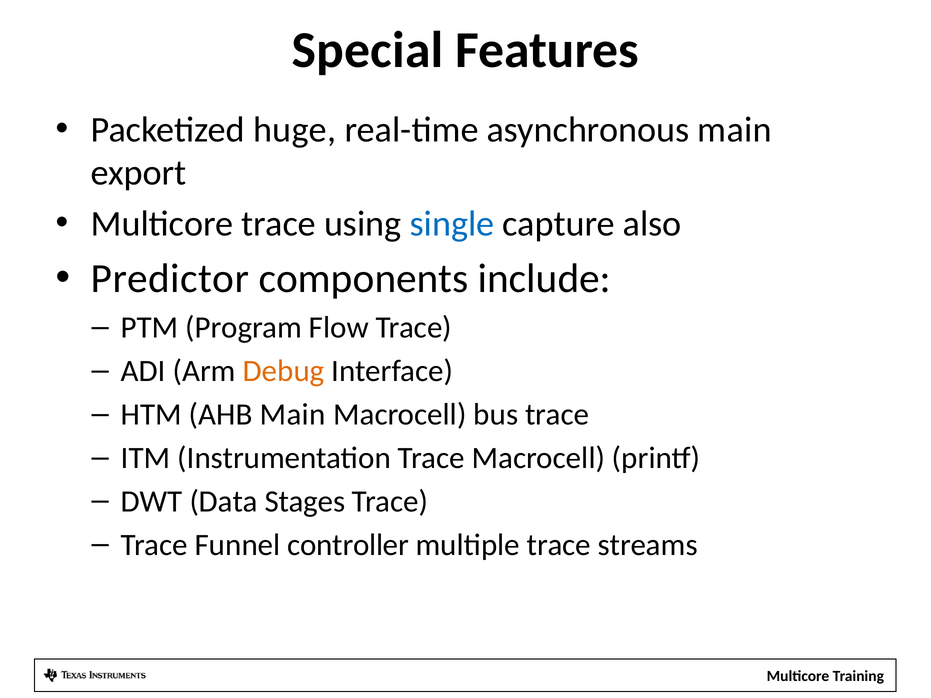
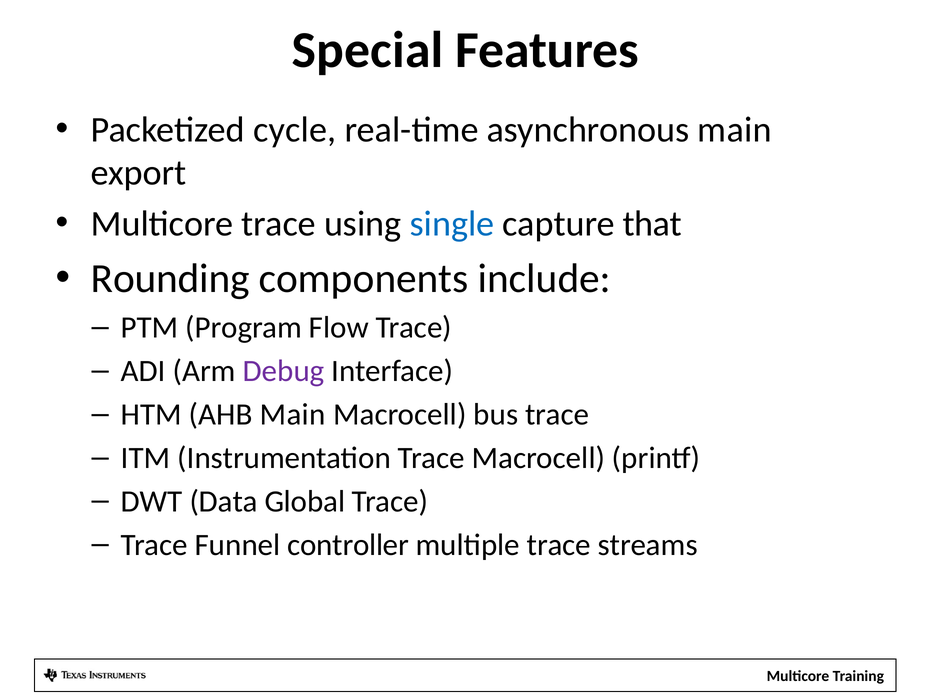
huge: huge -> cycle
also: also -> that
Predictor: Predictor -> Rounding
Debug colour: orange -> purple
Stages: Stages -> Global
